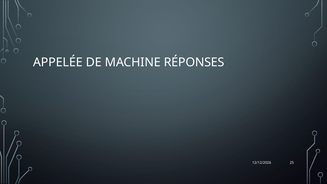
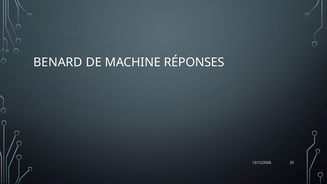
APPELÉE: APPELÉE -> BENARD
